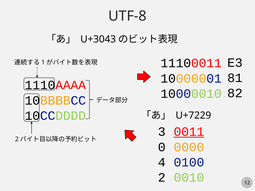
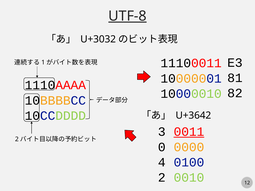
UTF-8 underline: none -> present
U+3043: U+3043 -> U+3032
U+7229: U+7229 -> U+3642
